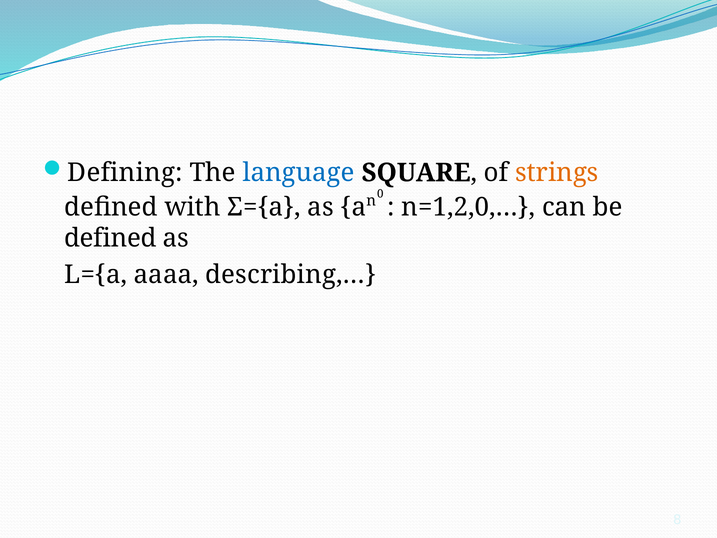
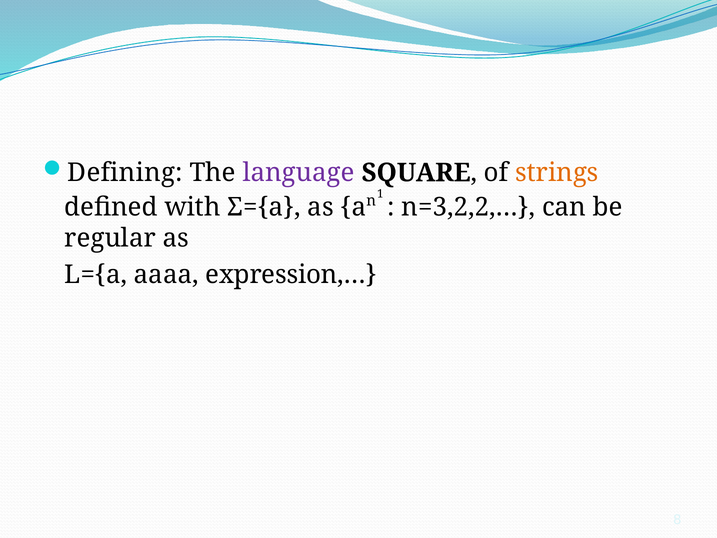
language colour: blue -> purple
0: 0 -> 1
n=1,2,0,…: n=1,2,0,… -> n=3,2,2,…
defined at (110, 238): defined -> regular
describing,…: describing,… -> expression,…
